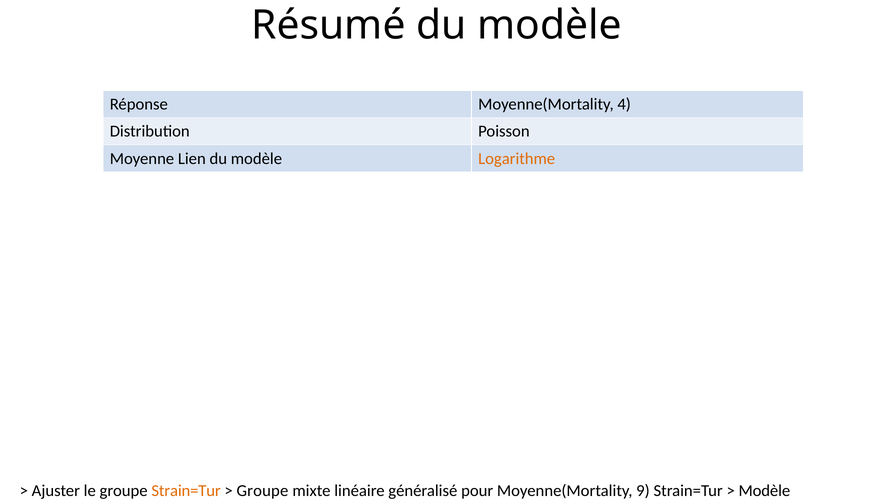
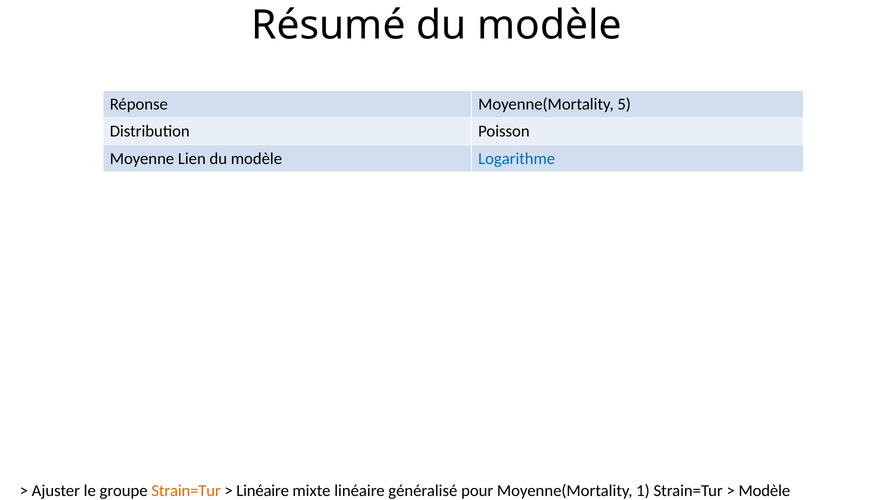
4: 4 -> 5
Logarithme colour: orange -> blue
Groupe at (262, 491): Groupe -> Linéaire
9: 9 -> 1
